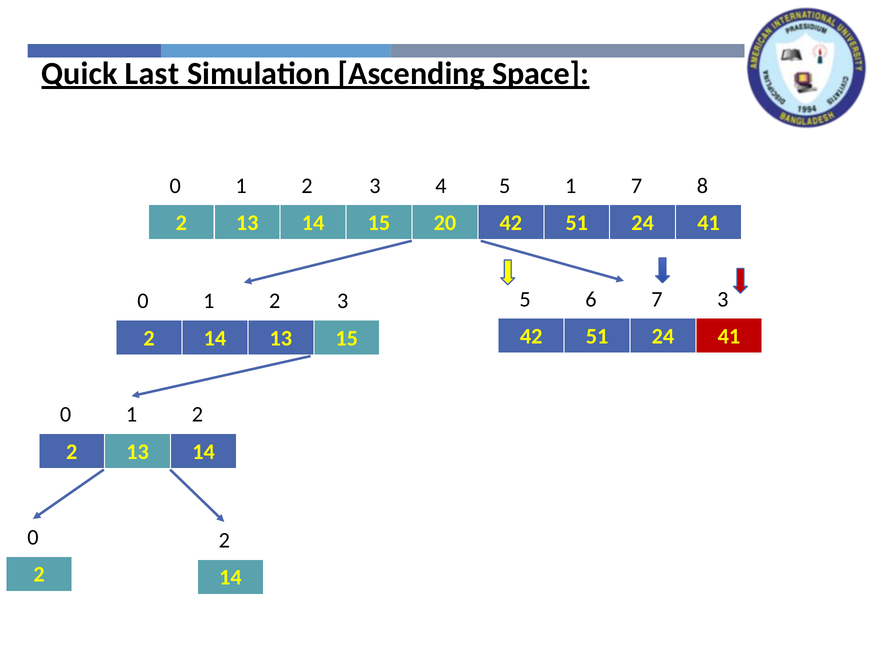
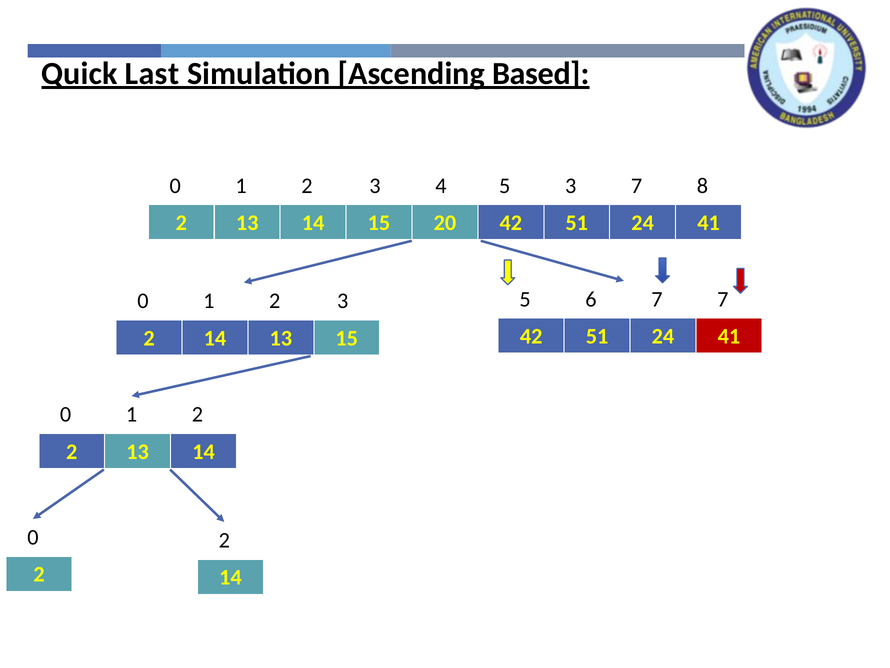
Space: Space -> Based
5 1: 1 -> 3
7 3: 3 -> 7
